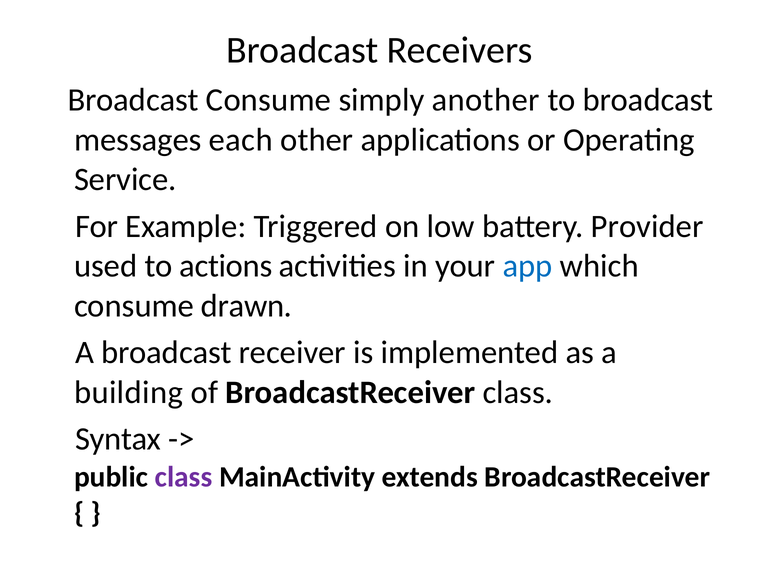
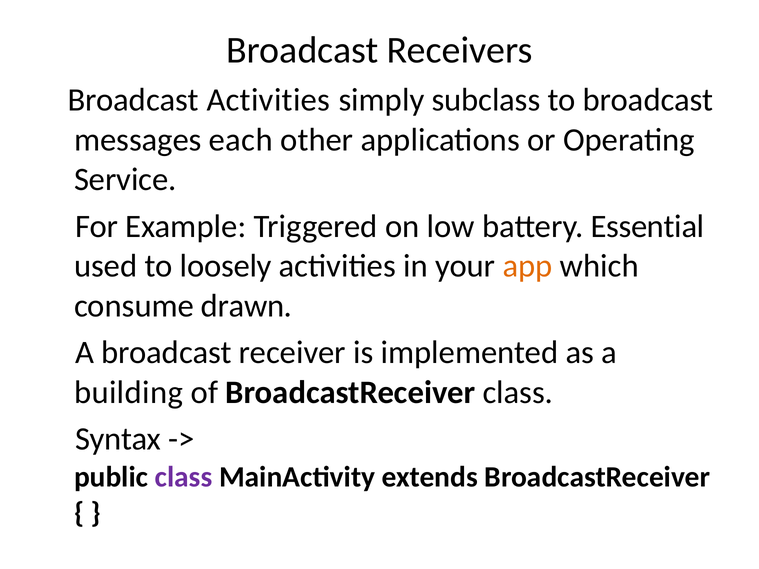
Broadcast Consume: Consume -> Activities
another: another -> subclass
Provider: Provider -> Essential
actions: actions -> loosely
app colour: blue -> orange
